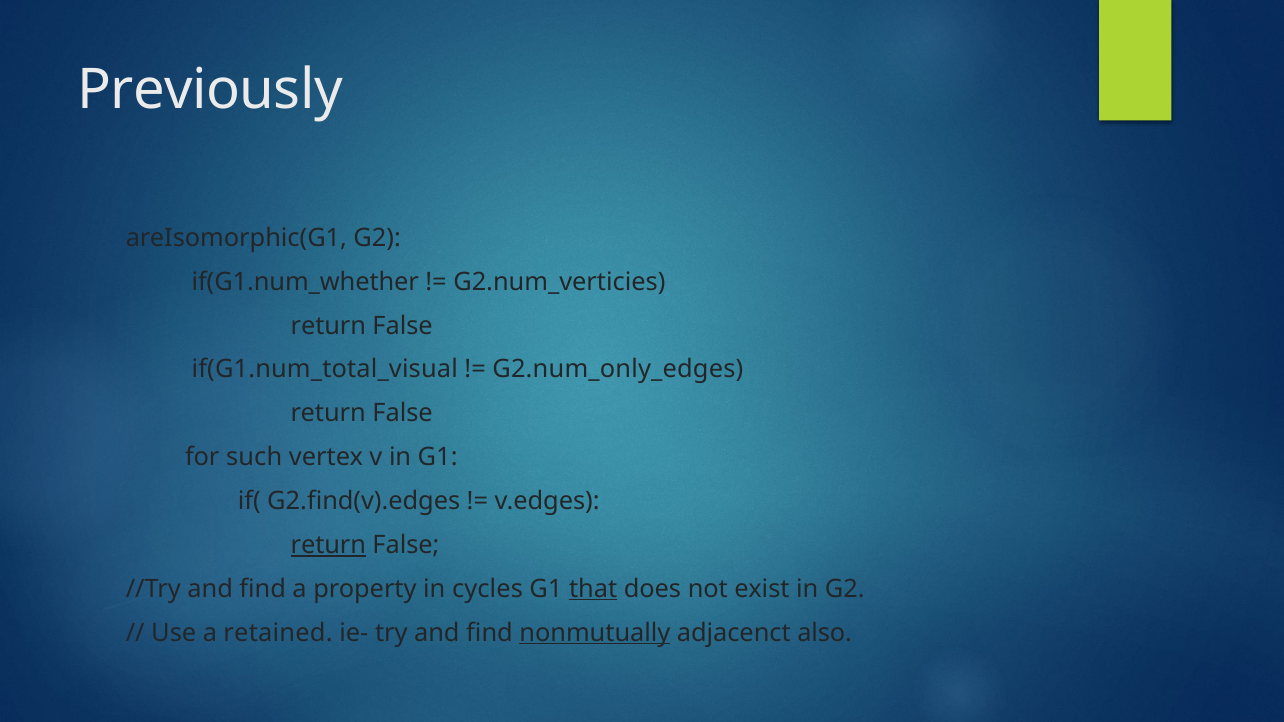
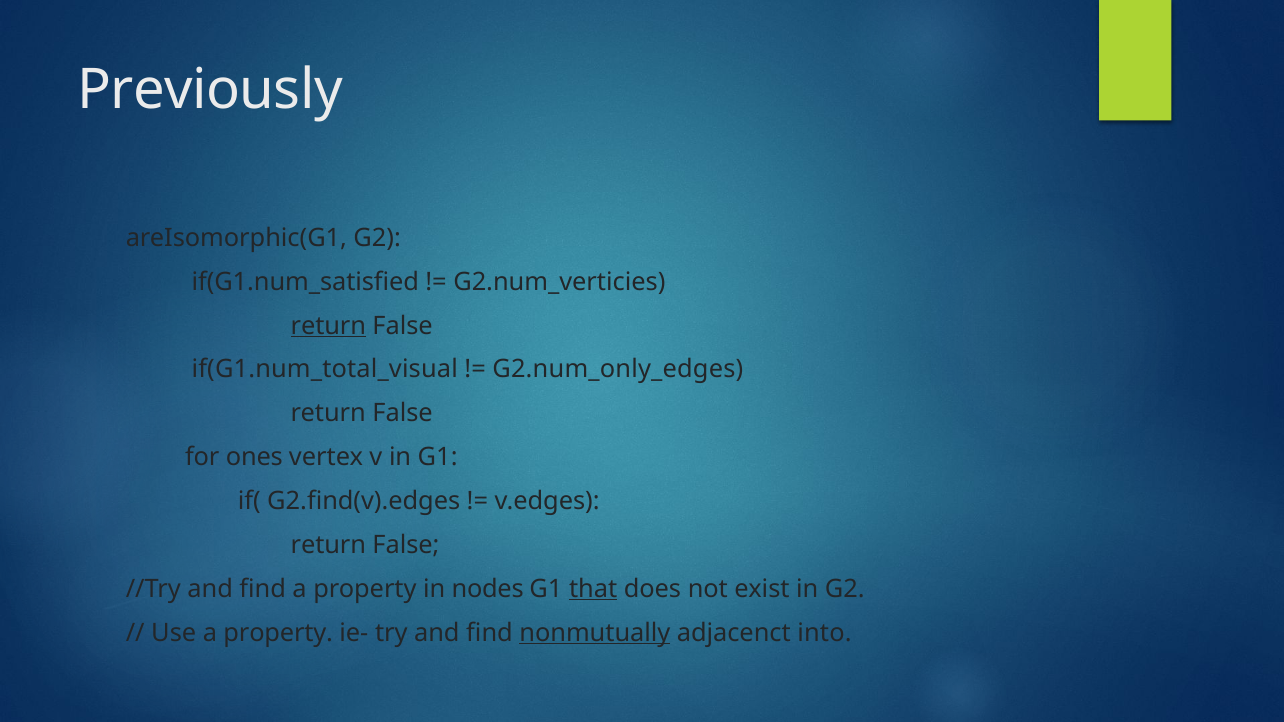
if(G1.num_whether: if(G1.num_whether -> if(G1.num_satisfied
return at (328, 326) underline: none -> present
such: such -> ones
return at (328, 545) underline: present -> none
cycles: cycles -> nodes
Use a retained: retained -> property
also: also -> into
